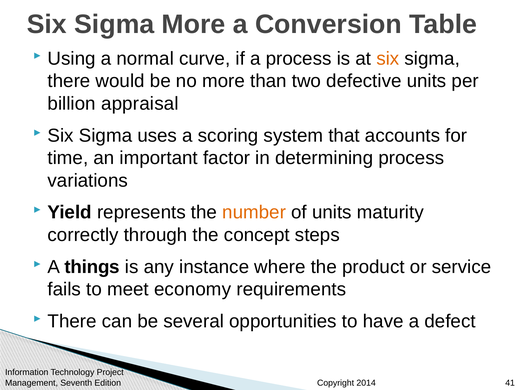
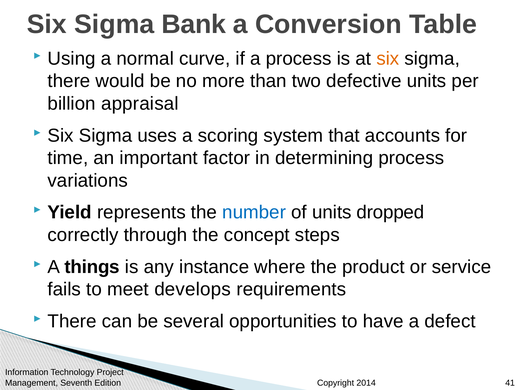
Sigma More: More -> Bank
number colour: orange -> blue
maturity: maturity -> dropped
economy: economy -> develops
